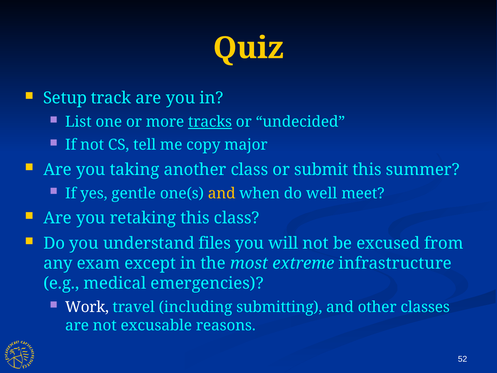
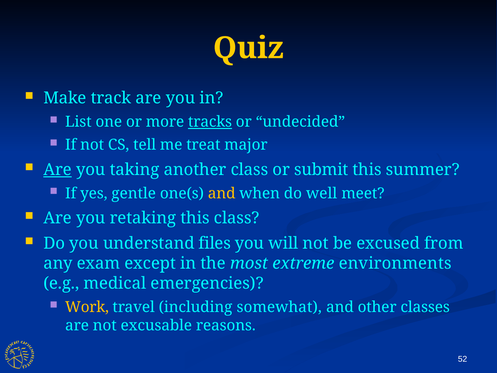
Setup: Setup -> Make
copy: copy -> treat
Are at (58, 170) underline: none -> present
infrastructure: infrastructure -> environments
Work colour: white -> yellow
submitting: submitting -> somewhat
